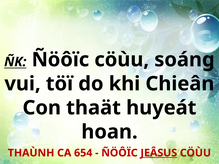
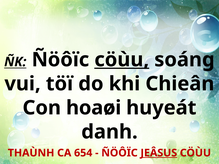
cöùu at (122, 60) underline: none -> present
thaät: thaät -> hoaøi
hoan: hoan -> danh
